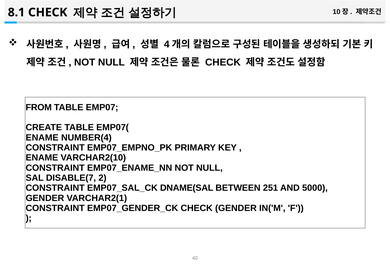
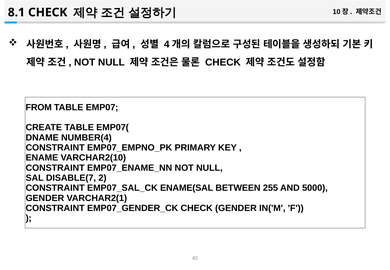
ENAME at (42, 138): ENAME -> DNAME
DNAME(SAL: DNAME(SAL -> ENAME(SAL
251: 251 -> 255
